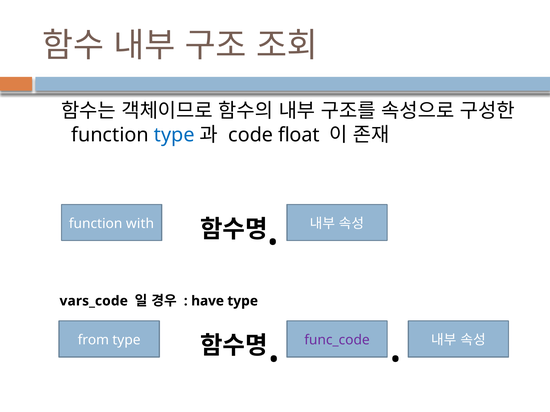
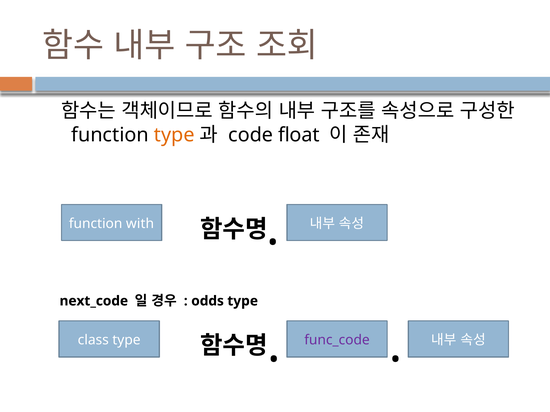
type at (174, 135) colour: blue -> orange
vars_code: vars_code -> next_code
have: have -> odds
from: from -> class
